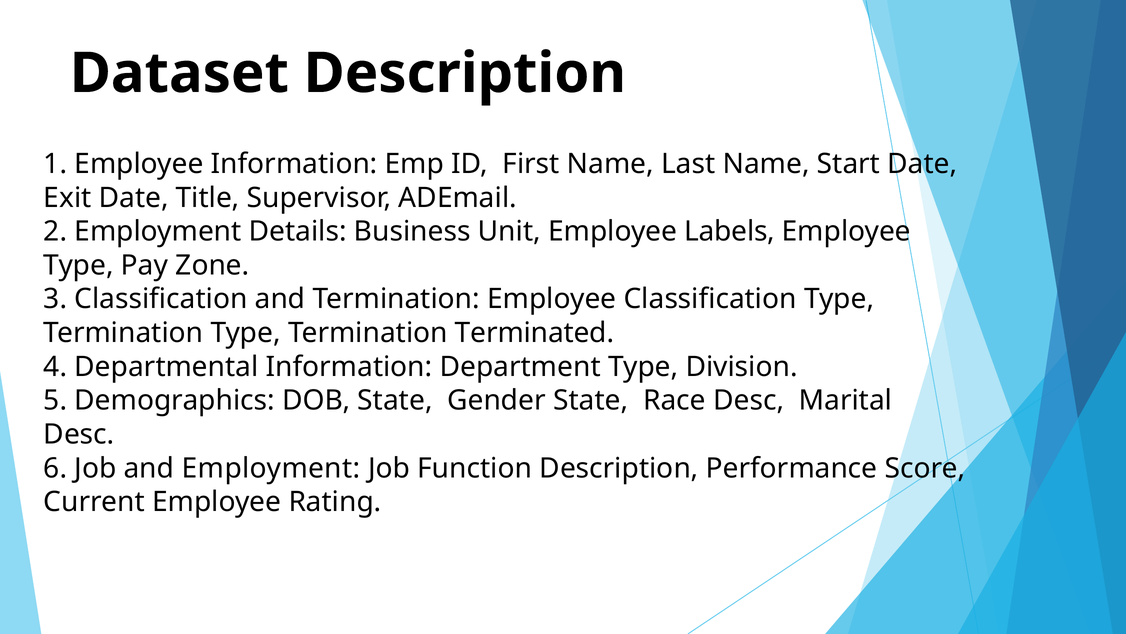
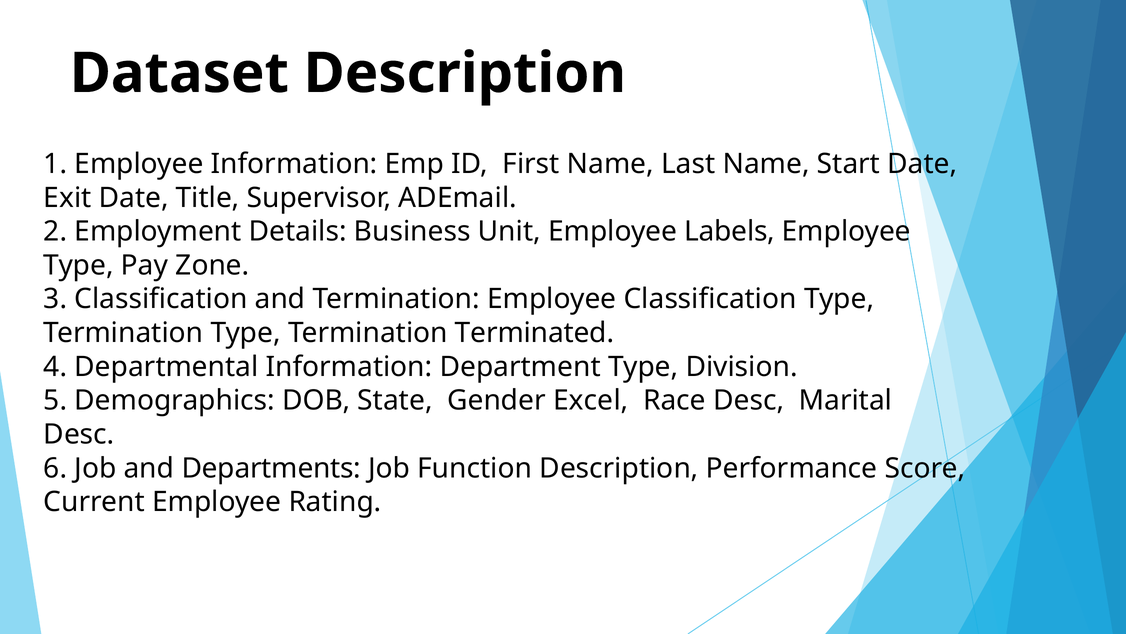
Gender State: State -> Excel
and Employment: Employment -> Departments
